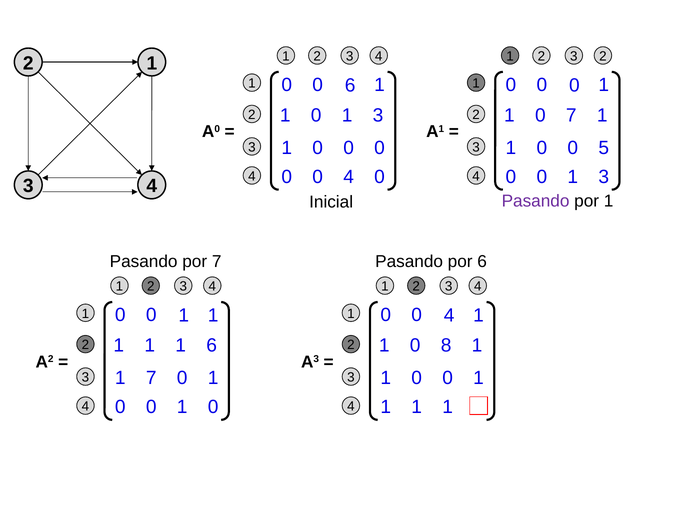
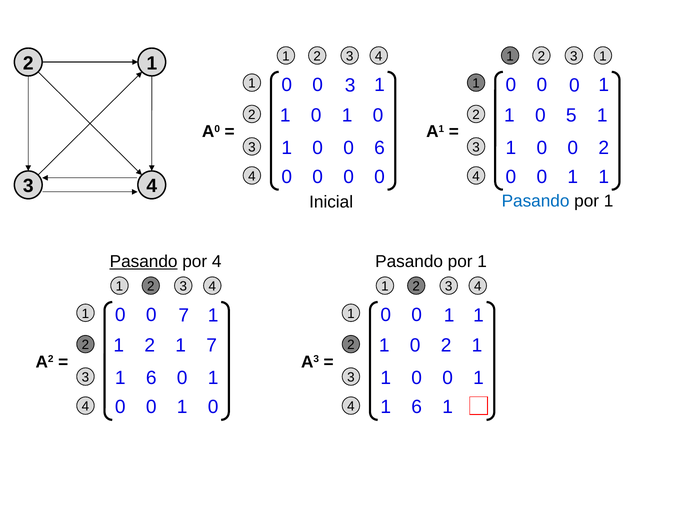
2 at (603, 56): 2 -> 1
0 6: 6 -> 3
3 at (378, 115): 3 -> 0
0 7: 7 -> 5
1 0 0 0: 0 -> 6
0 0 5: 5 -> 2
4 at (349, 177): 4 -> 0
3 at (604, 177): 3 -> 1
Pasando at (536, 201) colour: purple -> blue
Pasando at (144, 261) underline: none -> present
por 7: 7 -> 4
6 at (482, 261): 6 -> 1
1 at (184, 316): 1 -> 7
4 at (449, 316): 4 -> 1
1 at (150, 346): 1 -> 2
1 6: 6 -> 7
1 0 8: 8 -> 2
7 at (151, 378): 7 -> 6
1 at (417, 407): 1 -> 6
